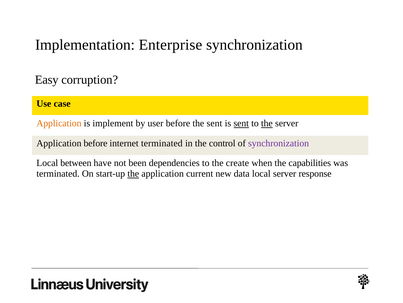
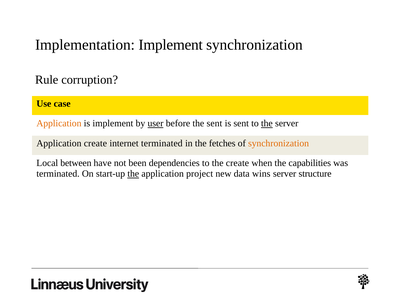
Implementation Enterprise: Enterprise -> Implement
Easy: Easy -> Rule
user underline: none -> present
sent at (241, 123) underline: present -> none
Application before: before -> create
control: control -> fetches
synchronization at (279, 143) colour: purple -> orange
current: current -> project
data local: local -> wins
response: response -> structure
